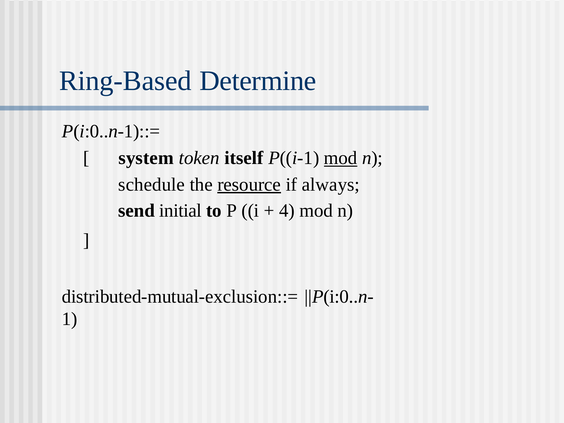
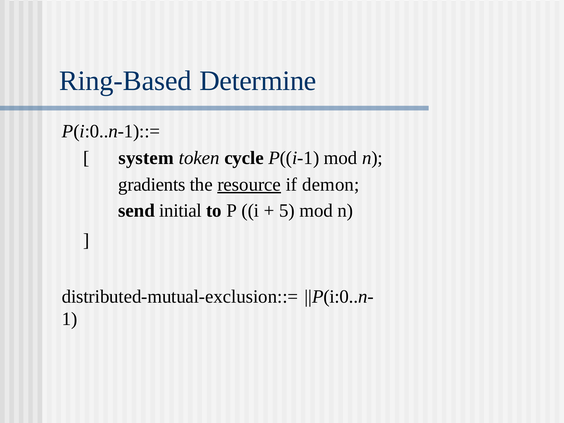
itself: itself -> cycle
mod at (341, 158) underline: present -> none
schedule: schedule -> gradients
always: always -> demon
4: 4 -> 5
